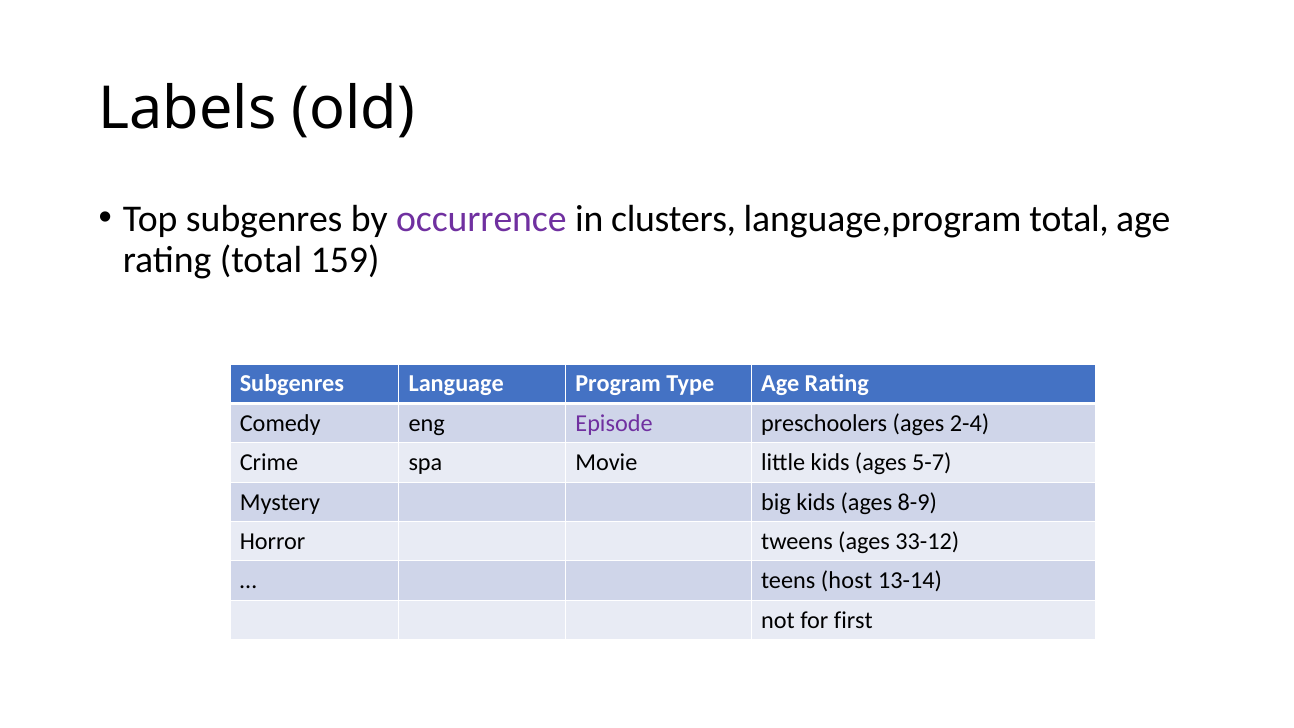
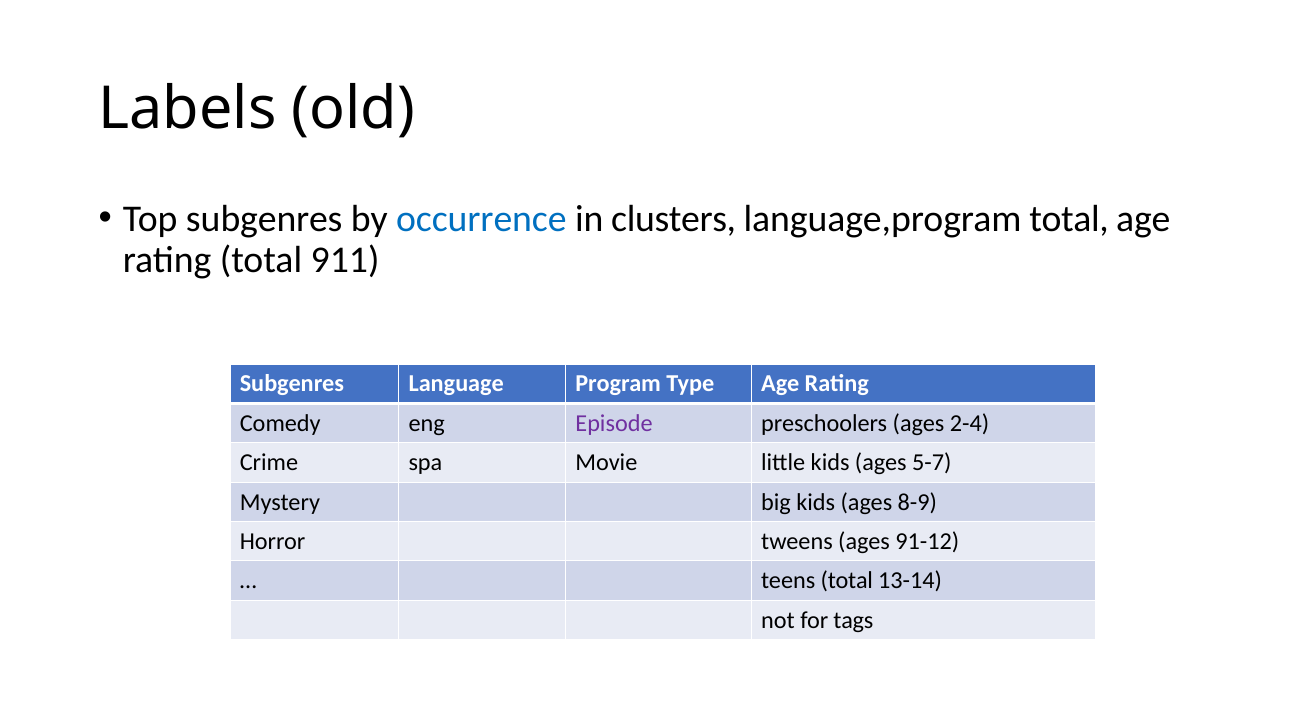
occurrence colour: purple -> blue
159: 159 -> 911
33-12: 33-12 -> 91-12
teens host: host -> total
first: first -> tags
